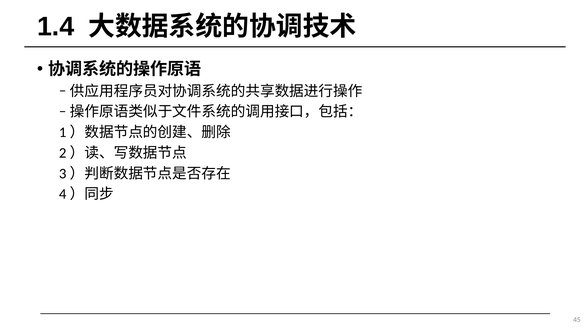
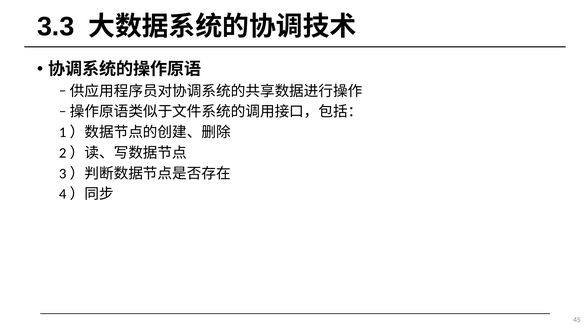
1.4: 1.4 -> 3.3
